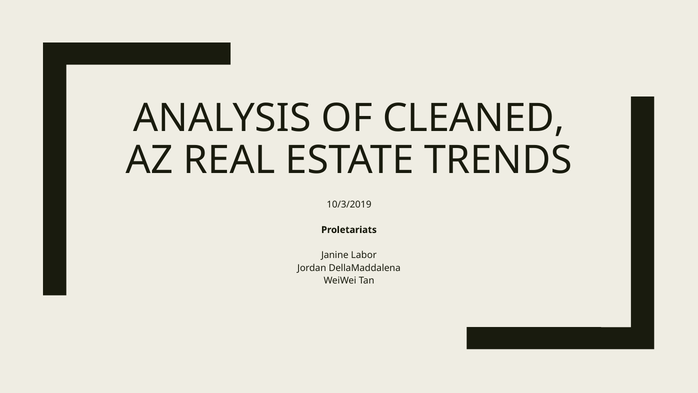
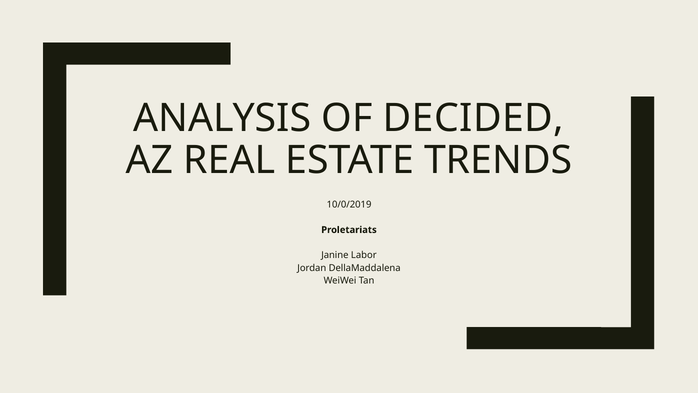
CLEANED: CLEANED -> DECIDED
10/3/2019: 10/3/2019 -> 10/0/2019
